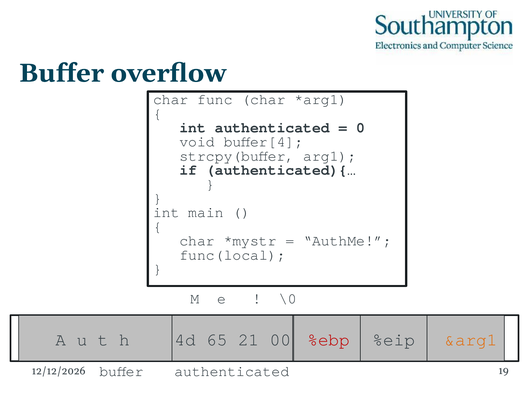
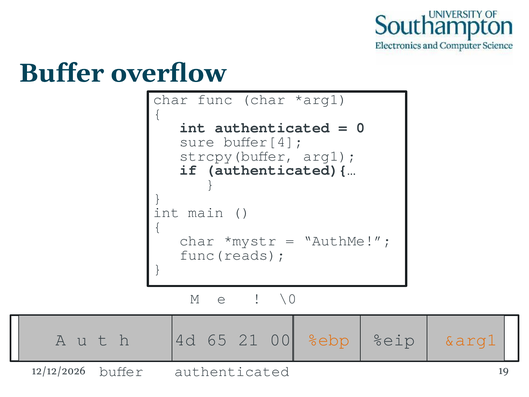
void: void -> sure
func(local: func(local -> func(reads
%ebp colour: red -> orange
